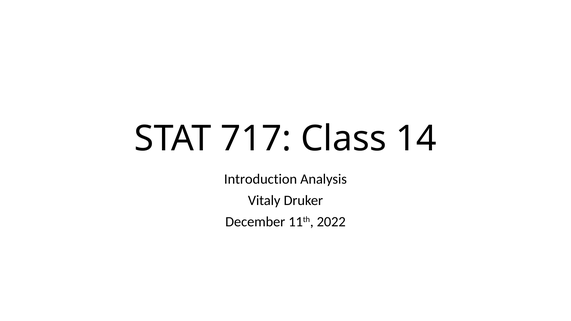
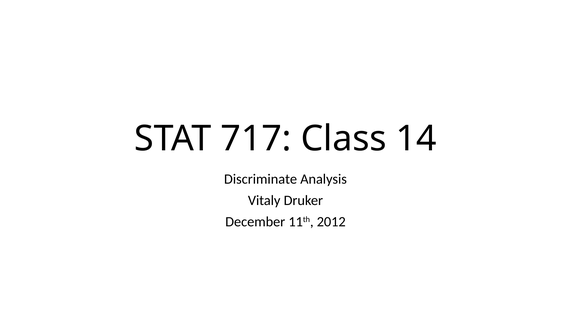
Introduction: Introduction -> Discriminate
2022: 2022 -> 2012
